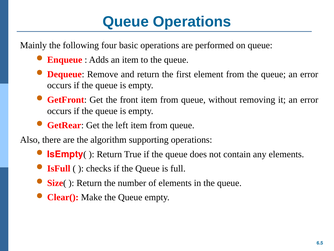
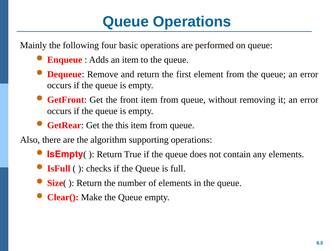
left: left -> this
